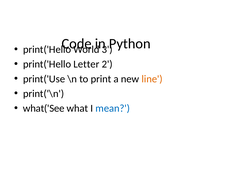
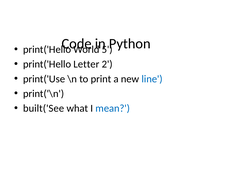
3: 3 -> 5
line colour: orange -> blue
what('See: what('See -> built('See
